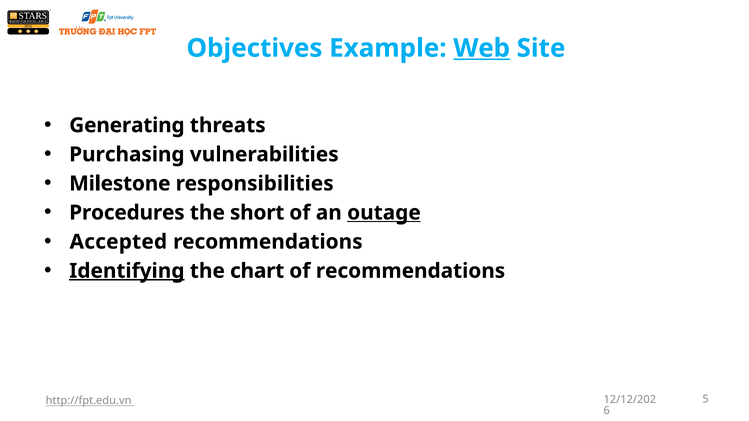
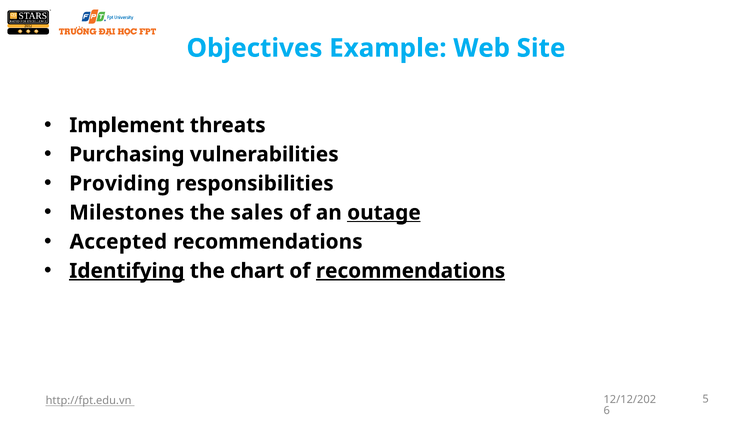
Web underline: present -> none
Generating: Generating -> Implement
Milestone: Milestone -> Providing
Procedures: Procedures -> Milestones
short: short -> sales
recommendations at (410, 271) underline: none -> present
